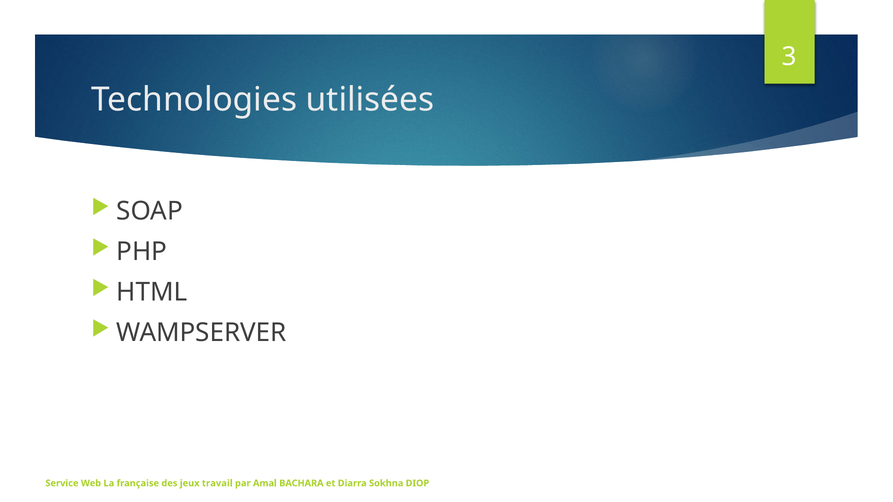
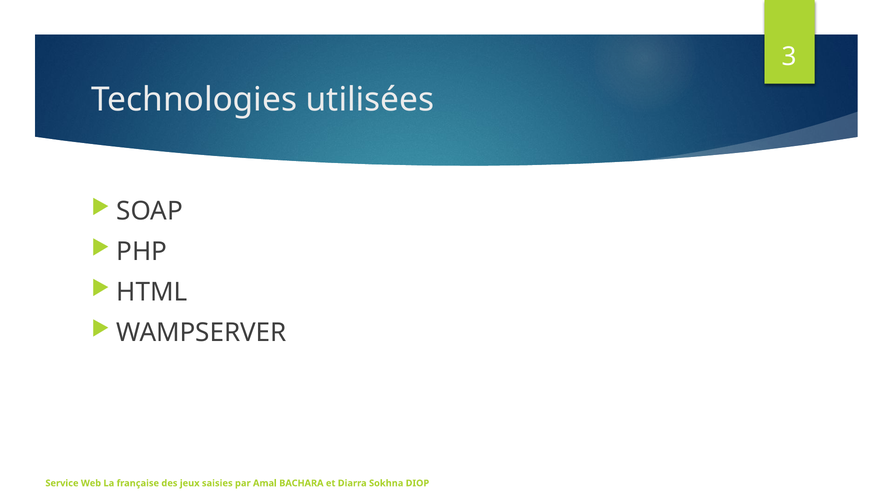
travail: travail -> saisies
